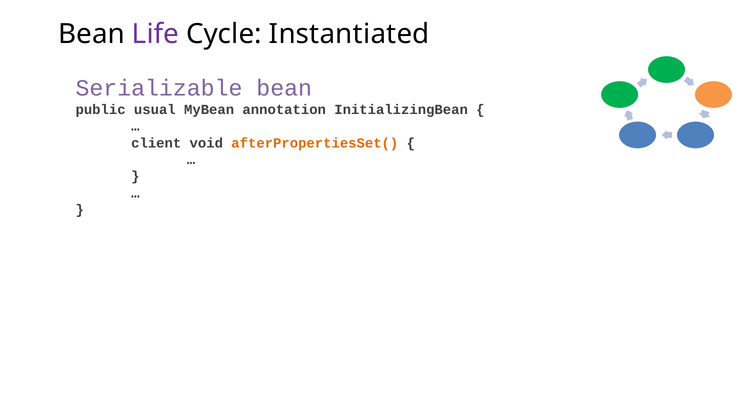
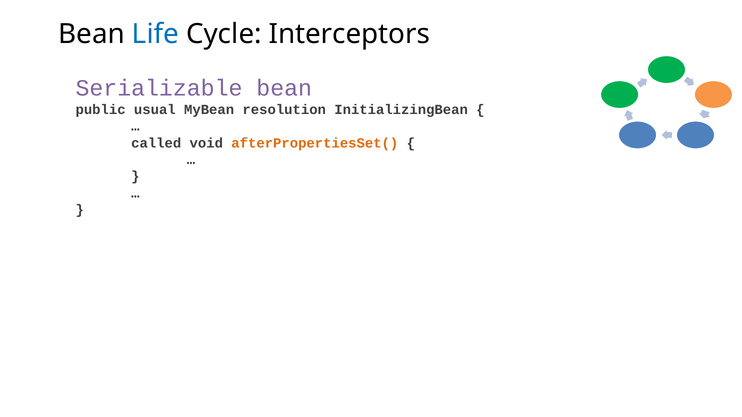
Life colour: purple -> blue
Instantiated: Instantiated -> Interceptors
annotation: annotation -> resolution
client: client -> called
